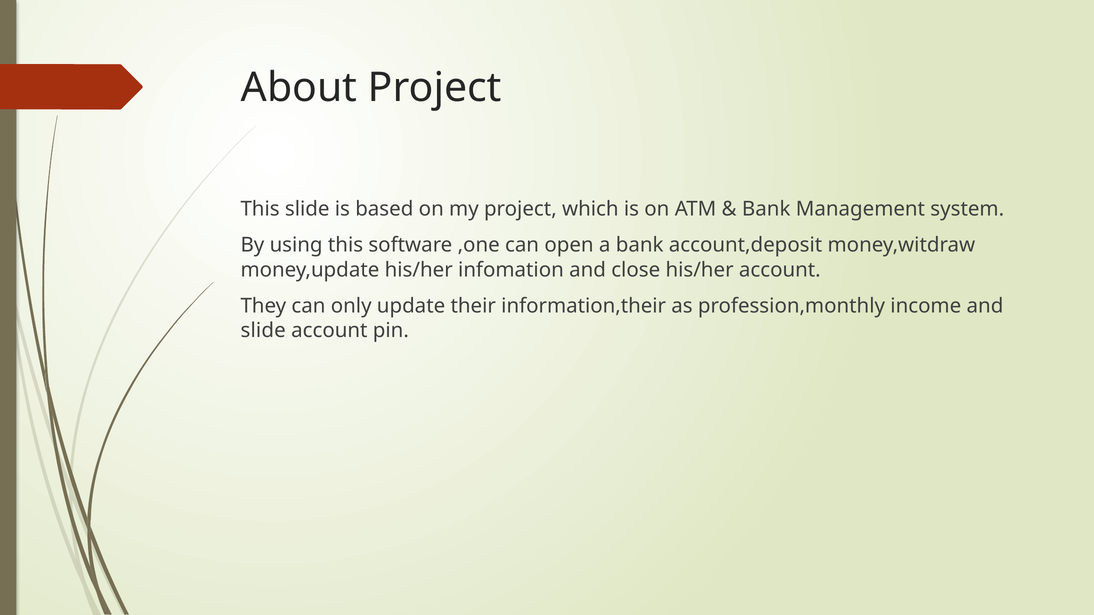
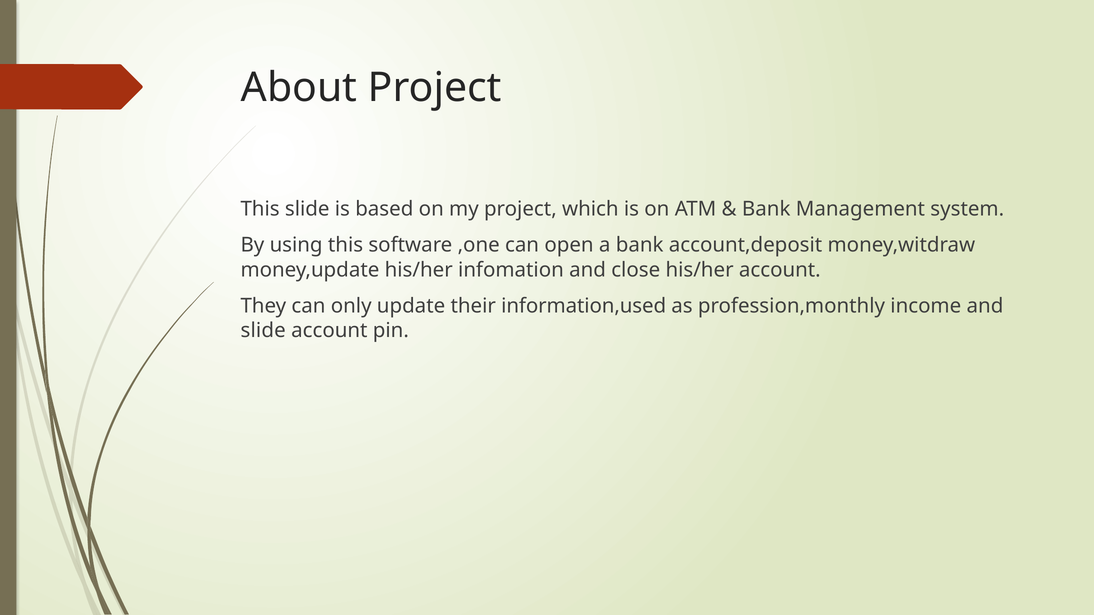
information,their: information,their -> information,used
